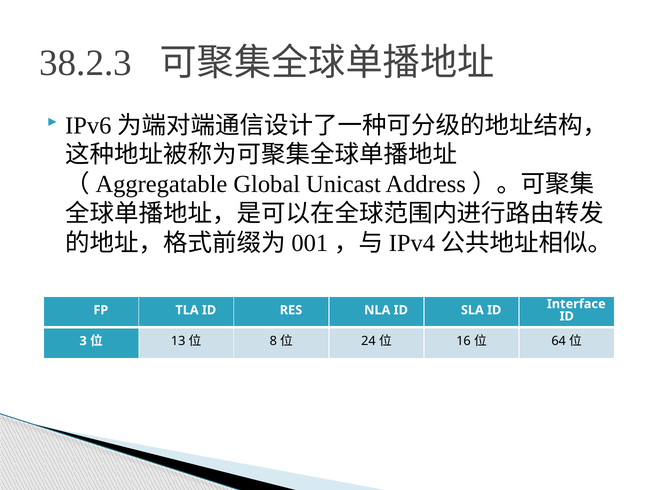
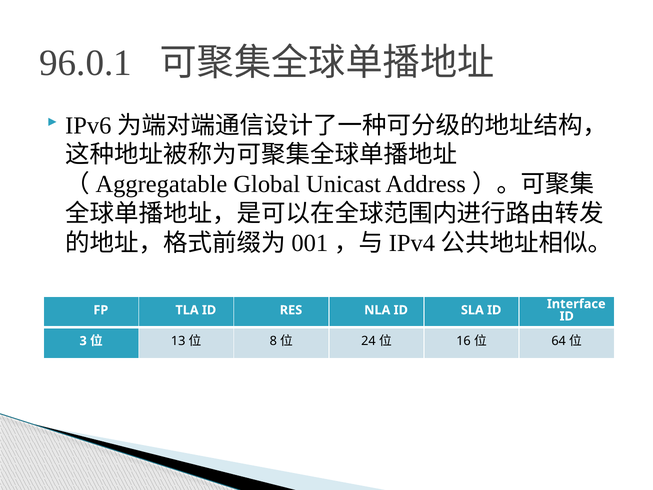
38.2.3: 38.2.3 -> 96.0.1
